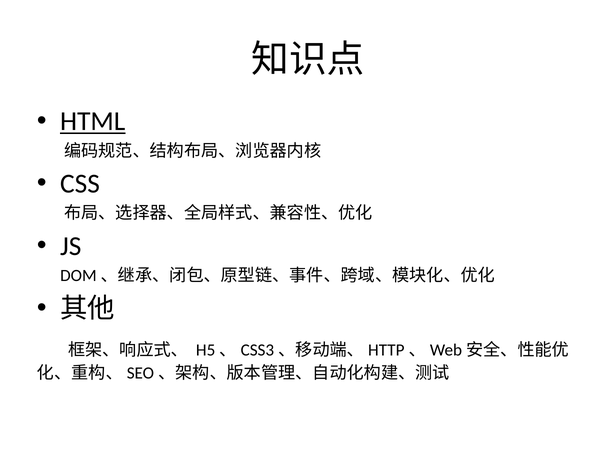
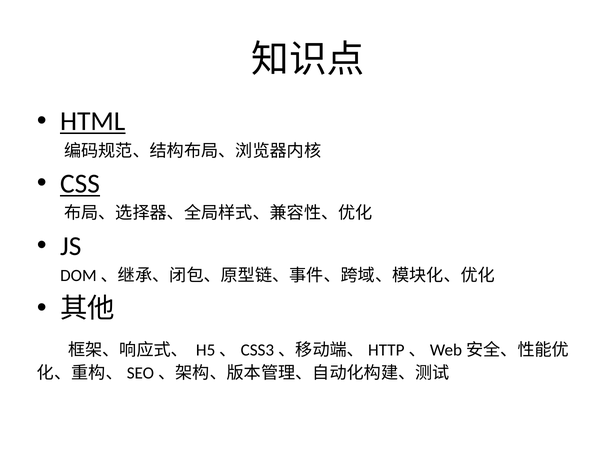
CSS underline: none -> present
